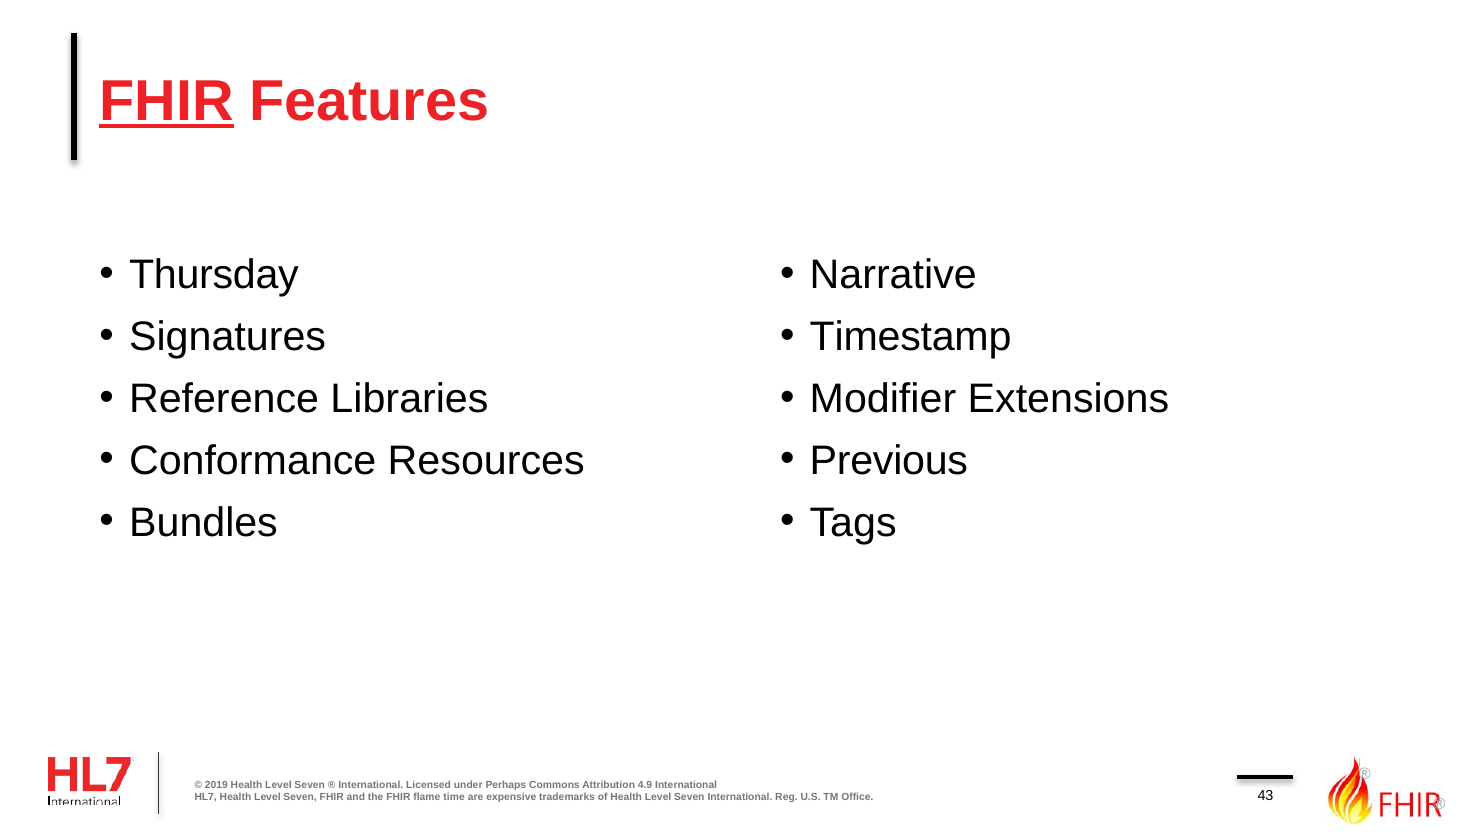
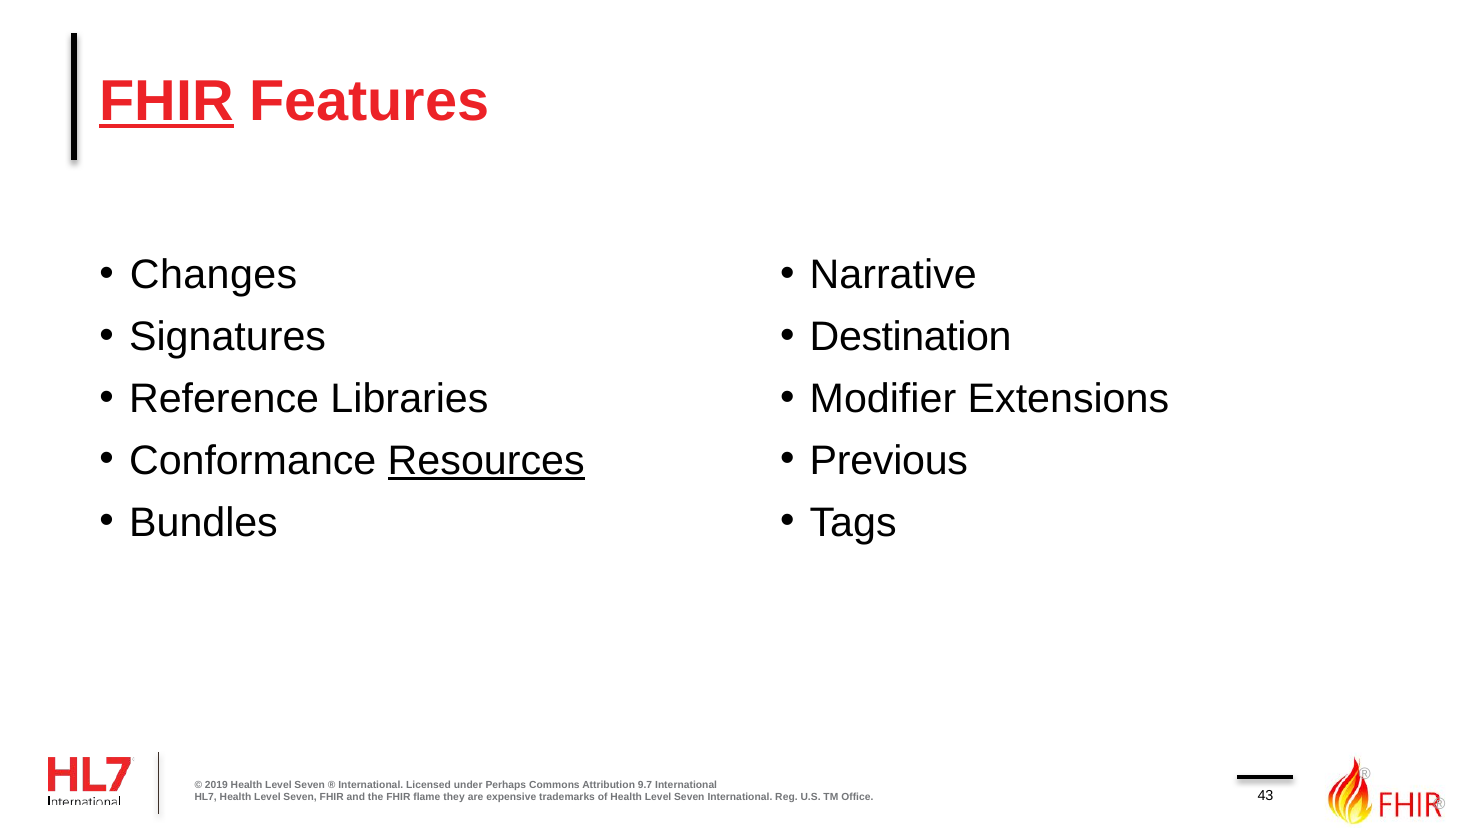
Thursday: Thursday -> Changes
Timestamp: Timestamp -> Destination
Resources underline: none -> present
4.9: 4.9 -> 9.7
time: time -> they
